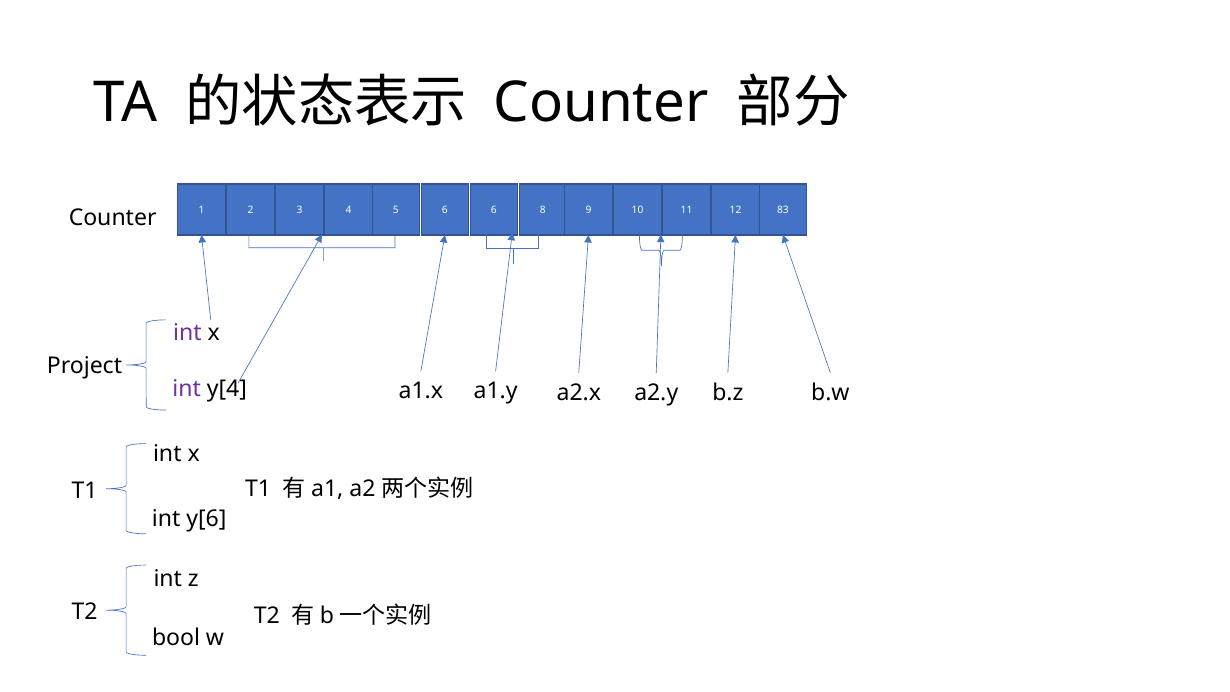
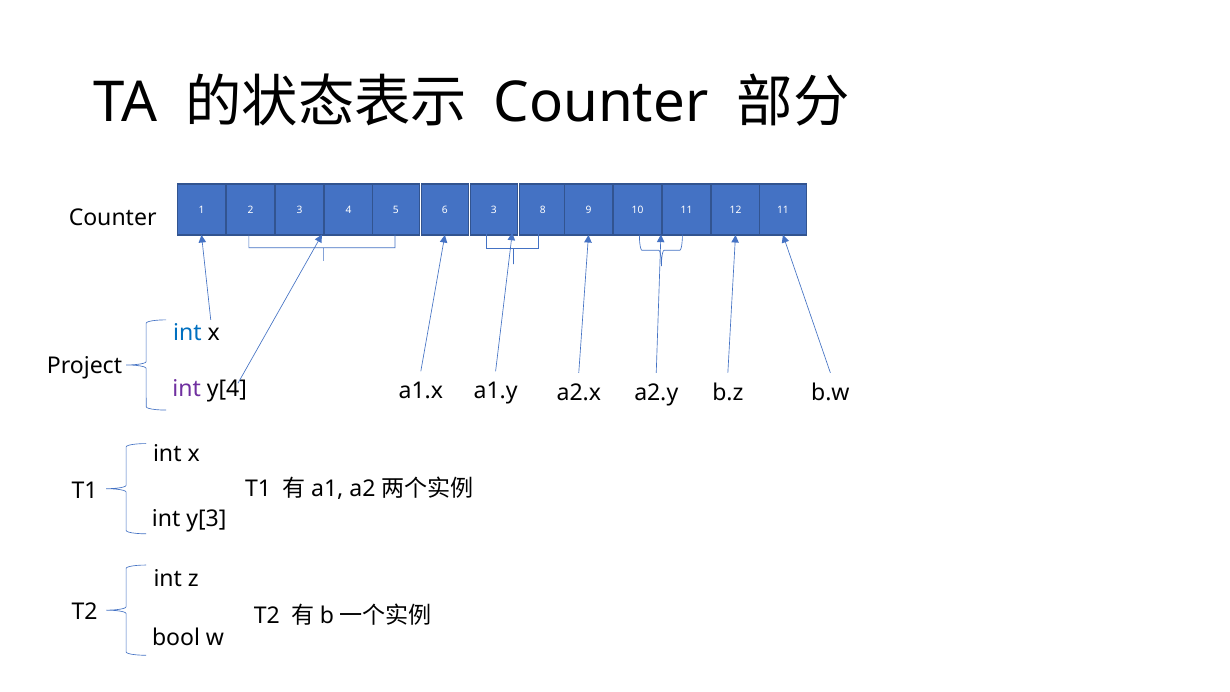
6 6: 6 -> 3
12 83: 83 -> 11
int at (187, 333) colour: purple -> blue
y[6: y[6 -> y[3
